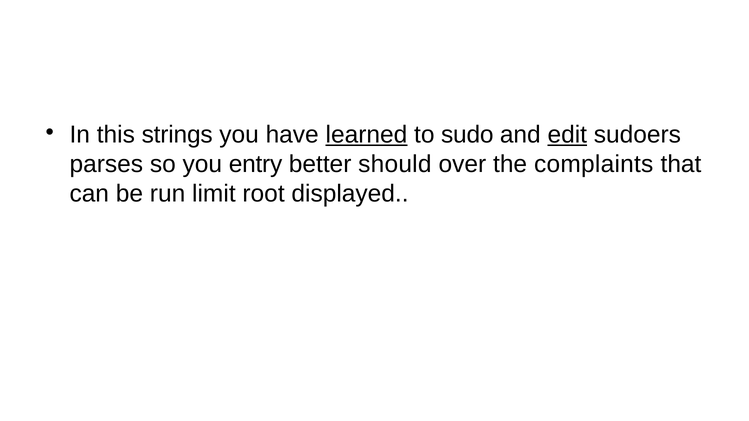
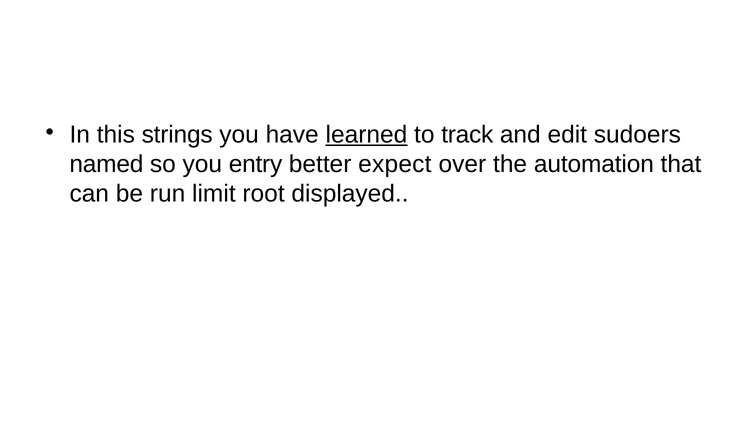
sudo: sudo -> track
edit underline: present -> none
parses: parses -> named
should: should -> expect
complaints: complaints -> automation
